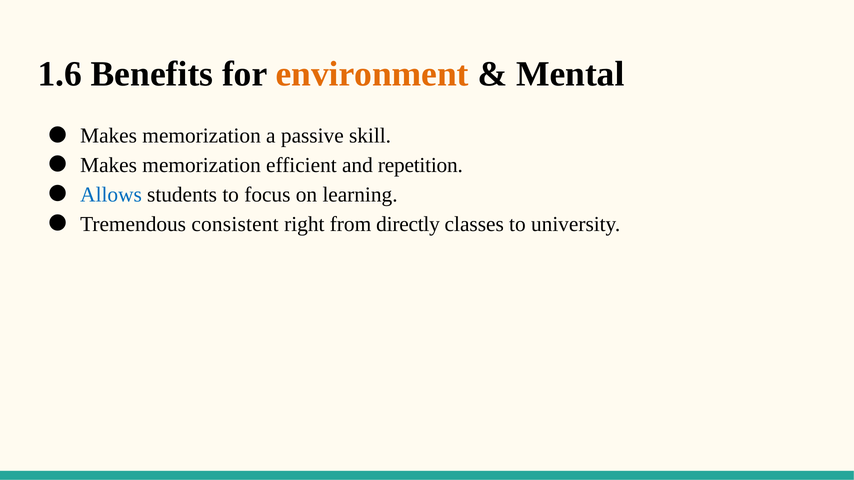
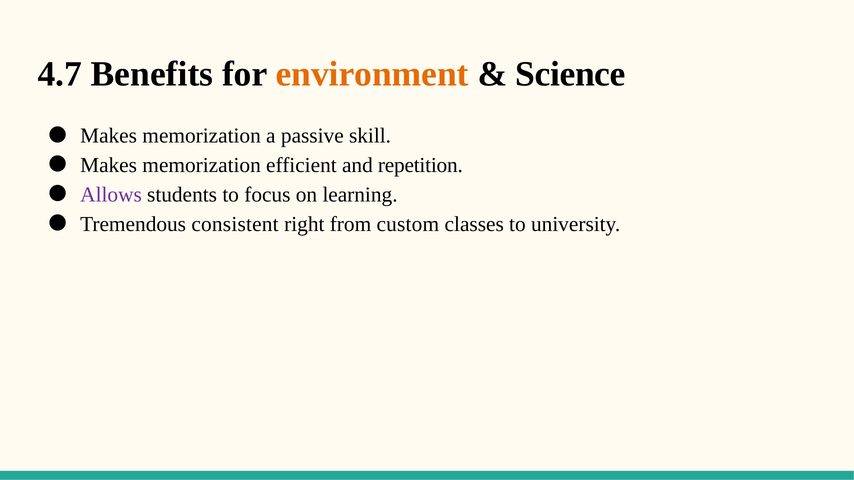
1.6: 1.6 -> 4.7
Mental: Mental -> Science
Allows colour: blue -> purple
directly: directly -> custom
